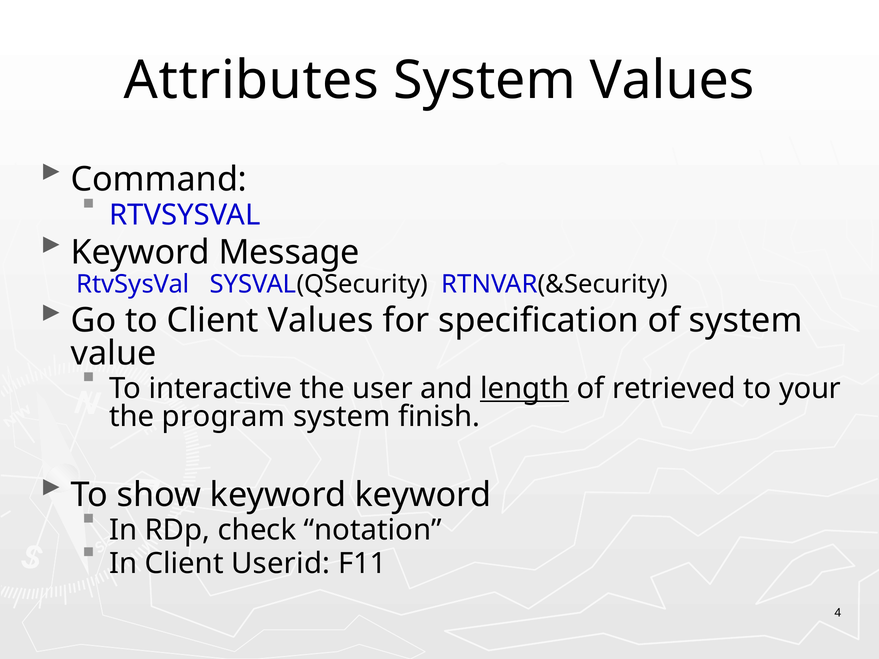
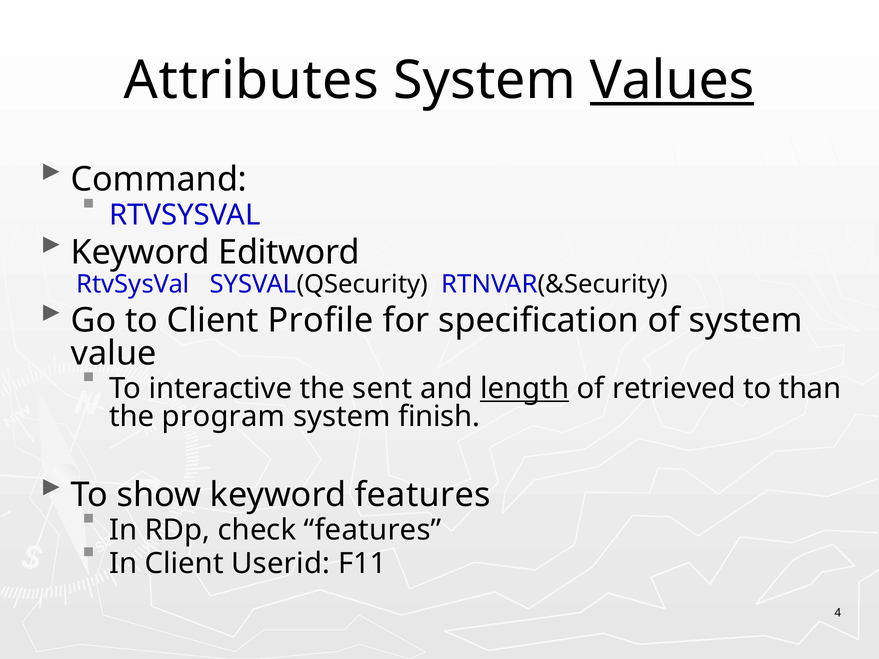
Values at (672, 81) underline: none -> present
Message: Message -> Editword
Client Values: Values -> Profile
user: user -> sent
your: your -> than
keyword keyword: keyword -> features
check notation: notation -> features
